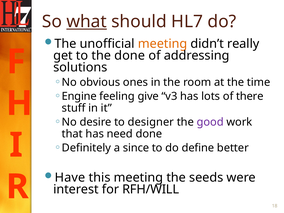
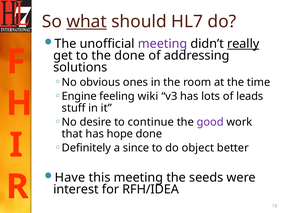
meeting at (163, 44) colour: orange -> purple
really underline: none -> present
give: give -> wiki
there: there -> leads
designer: designer -> continue
need: need -> hope
define: define -> object
RFH/WILL: RFH/WILL -> RFH/IDEA
